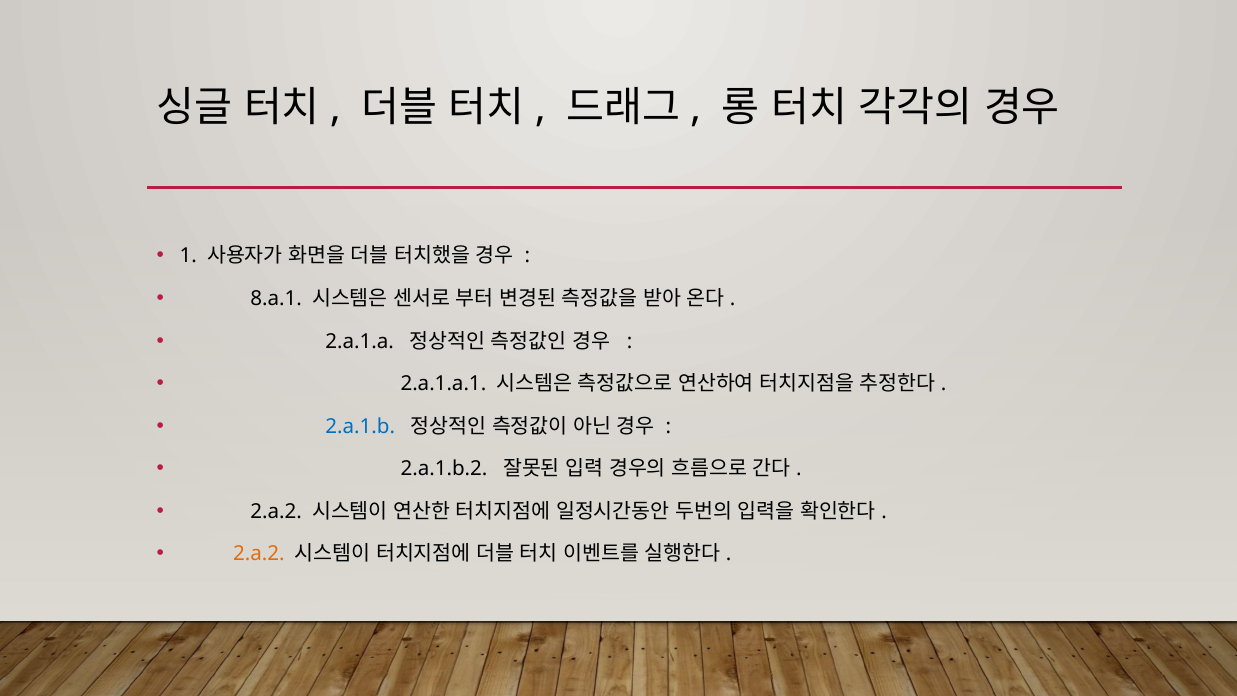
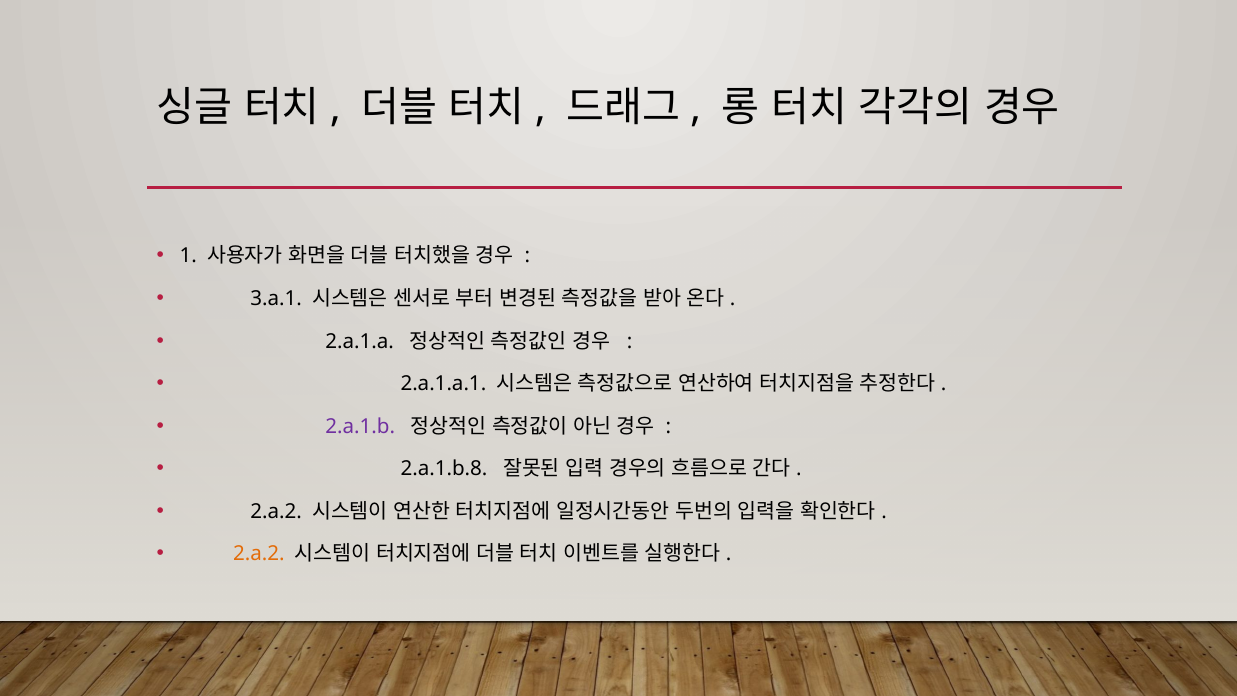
8.a.1: 8.a.1 -> 3.a.1
2.a.1.b colour: blue -> purple
2.a.1.b.2: 2.a.1.b.2 -> 2.a.1.b.8
